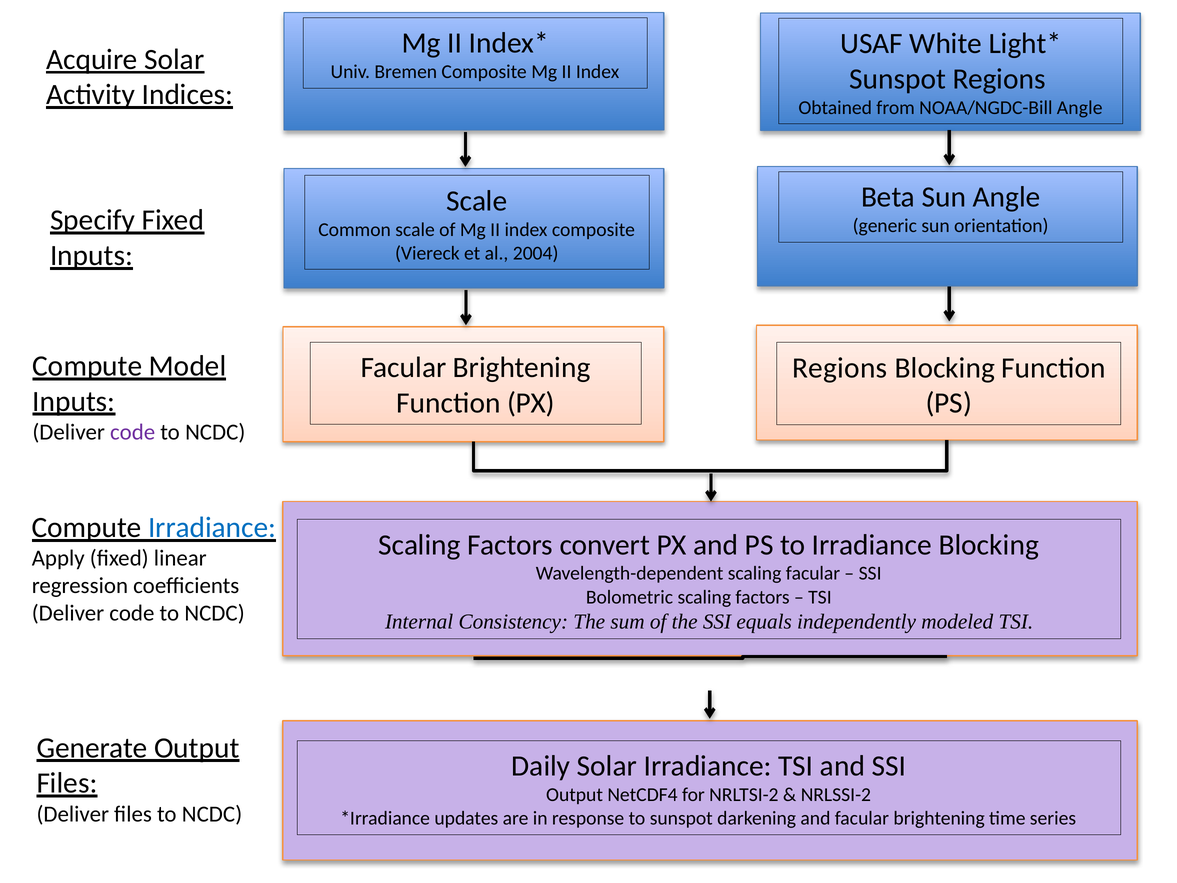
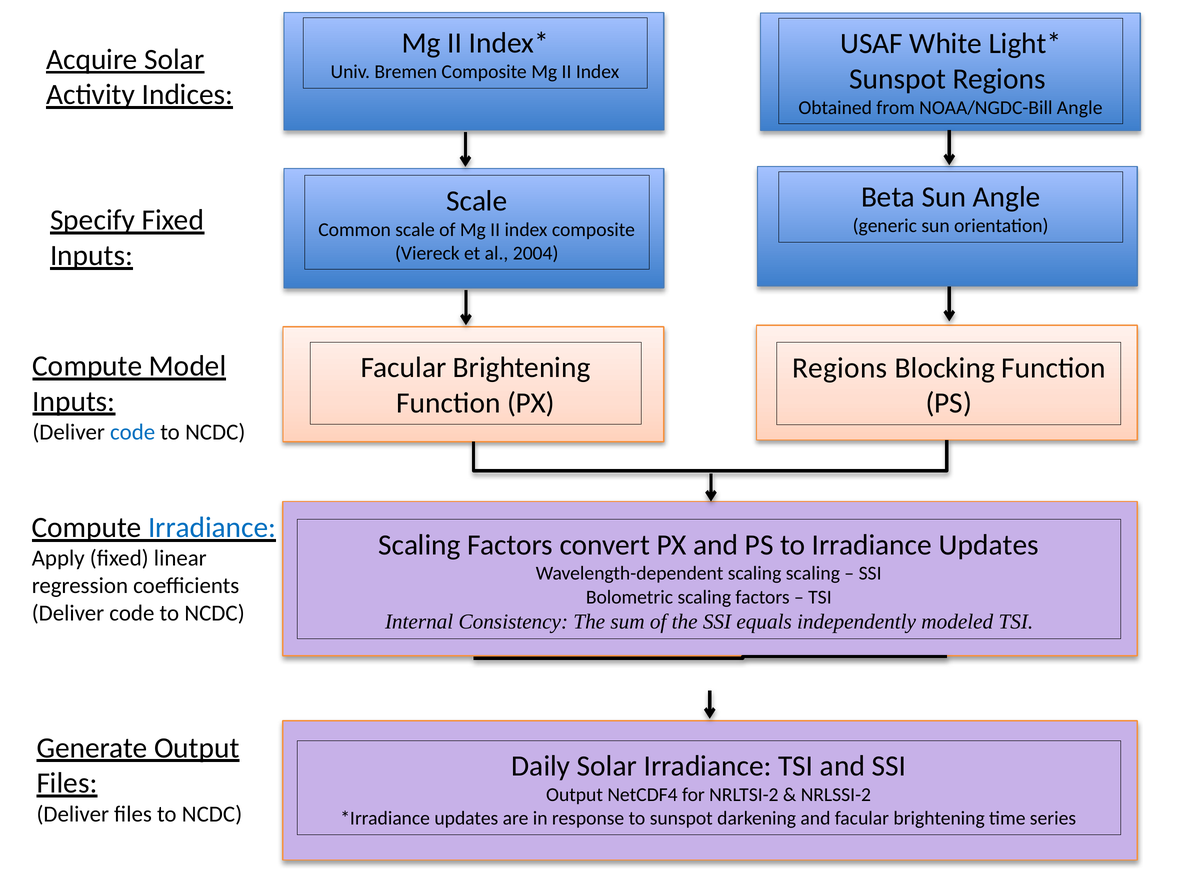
code at (133, 432) colour: purple -> blue
Irradiance Blocking: Blocking -> Updates
scaling facular: facular -> scaling
